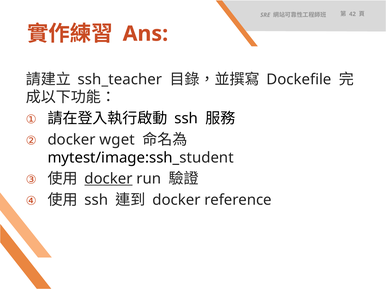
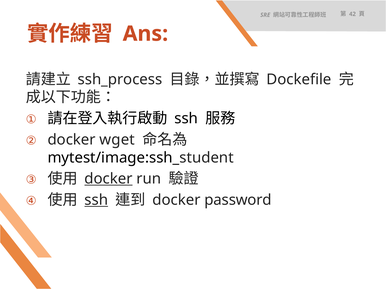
ssh_teacher: ssh_teacher -> ssh_process
ssh at (96, 200) underline: none -> present
reference: reference -> password
